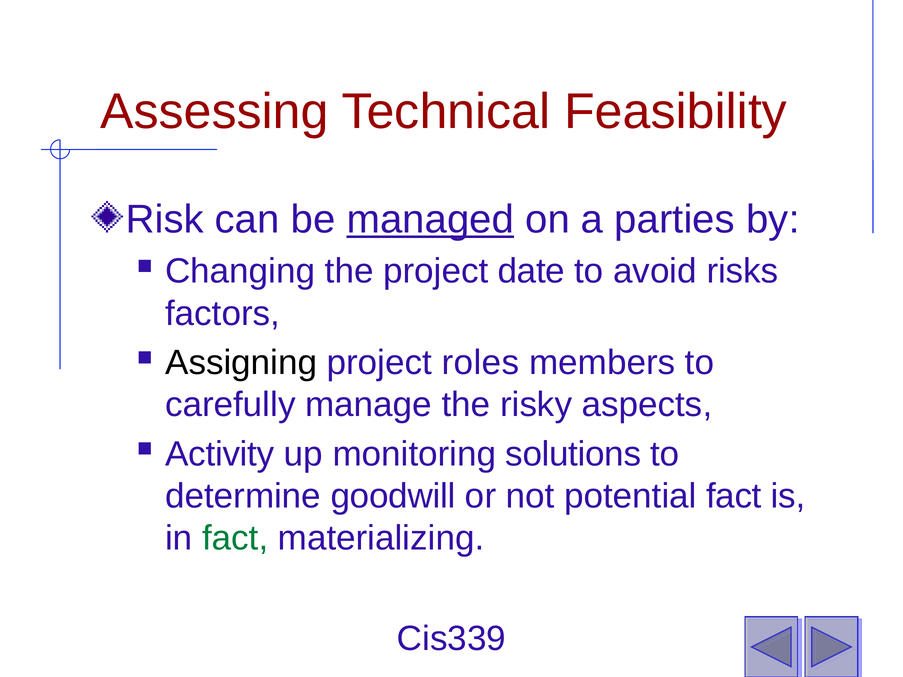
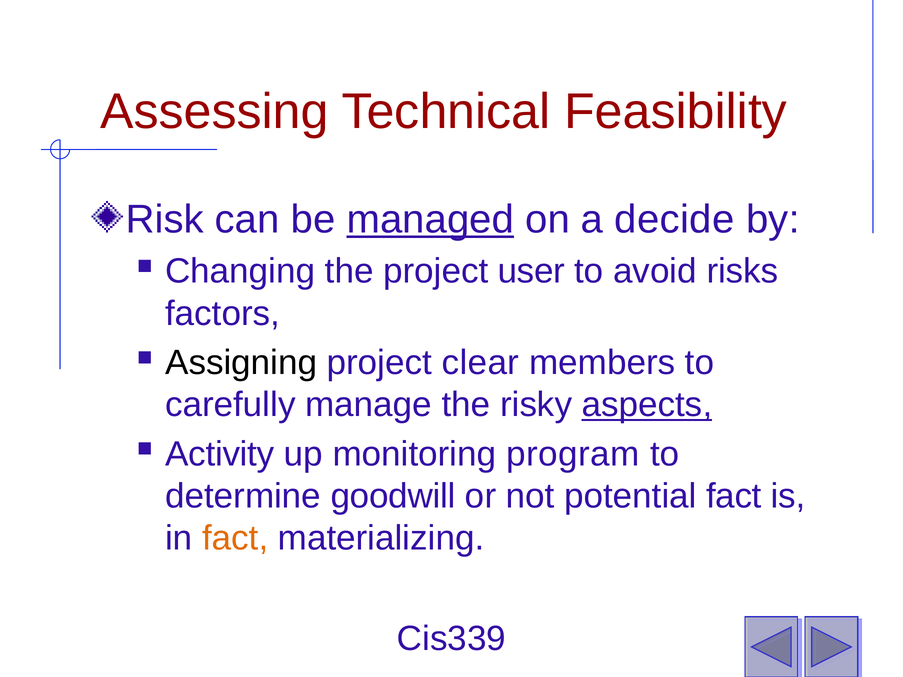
parties: parties -> decide
date: date -> user
roles: roles -> clear
aspects underline: none -> present
solutions: solutions -> program
fact at (235, 538) colour: green -> orange
